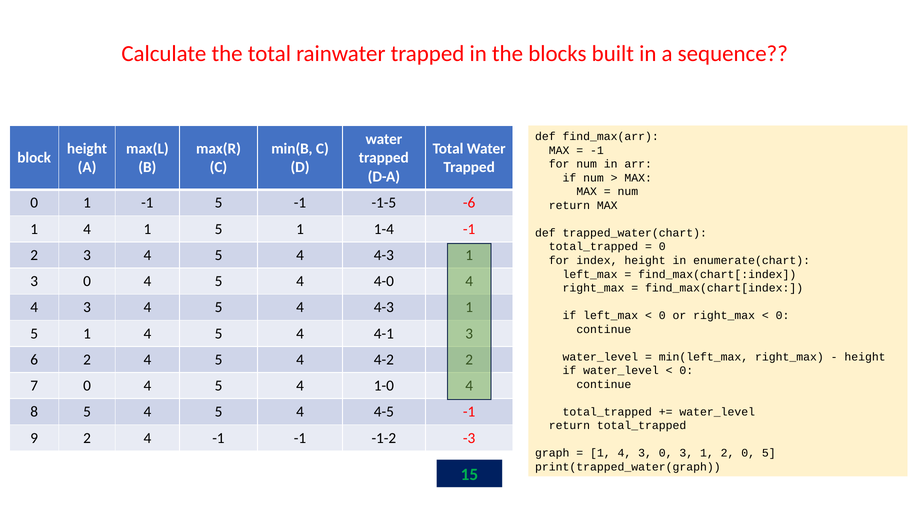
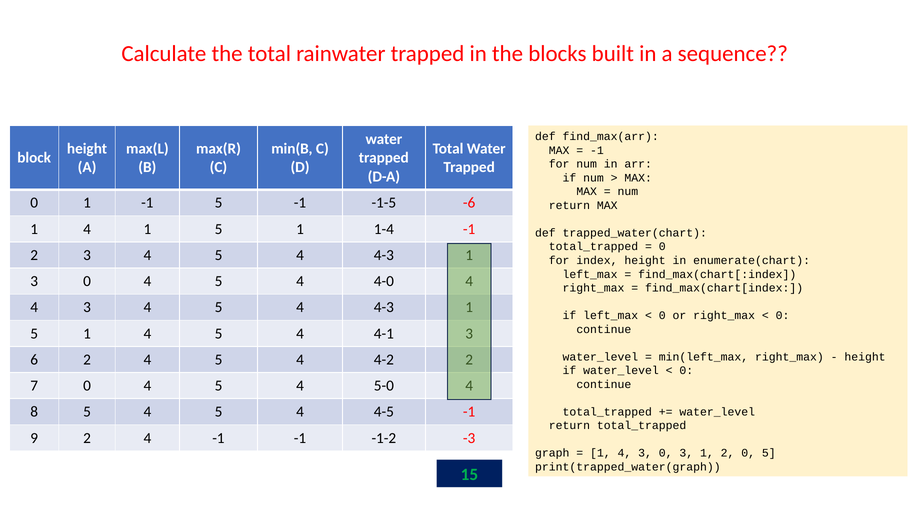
1-0: 1-0 -> 5-0
